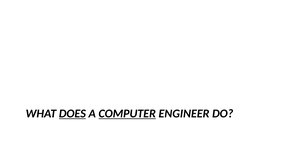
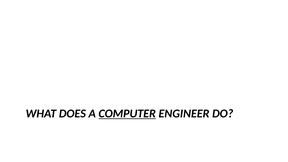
DOES underline: present -> none
